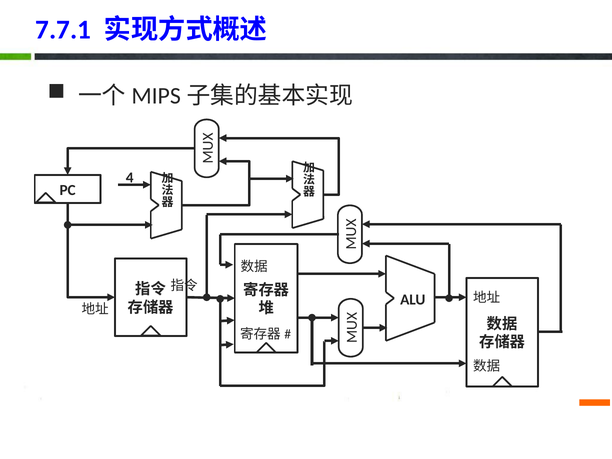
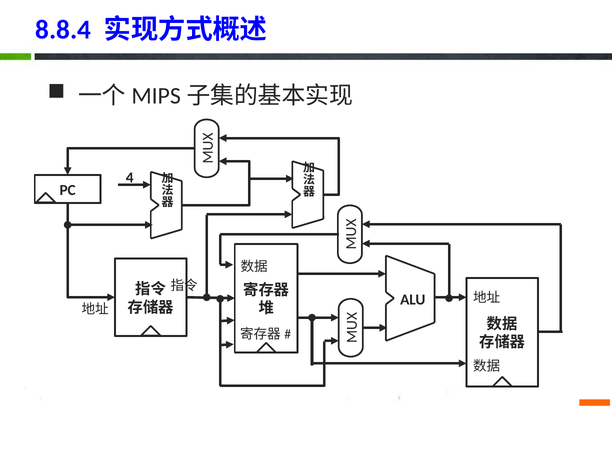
7.7.1: 7.7.1 -> 8.8.4
